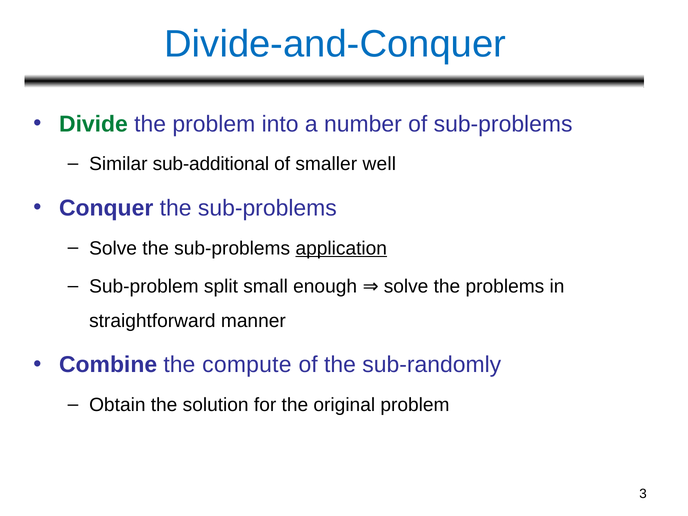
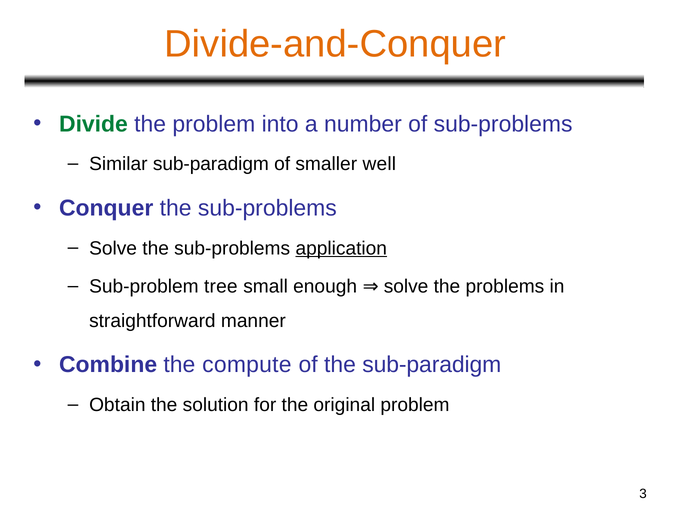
Divide-and-Conquer colour: blue -> orange
Similar sub-additional: sub-additional -> sub-paradigm
split: split -> tree
the sub-randomly: sub-randomly -> sub-paradigm
